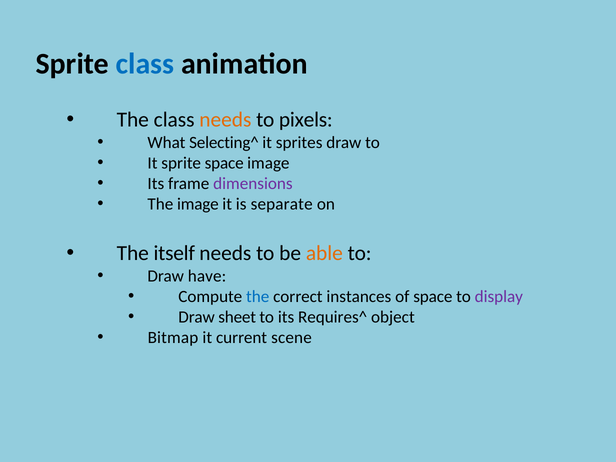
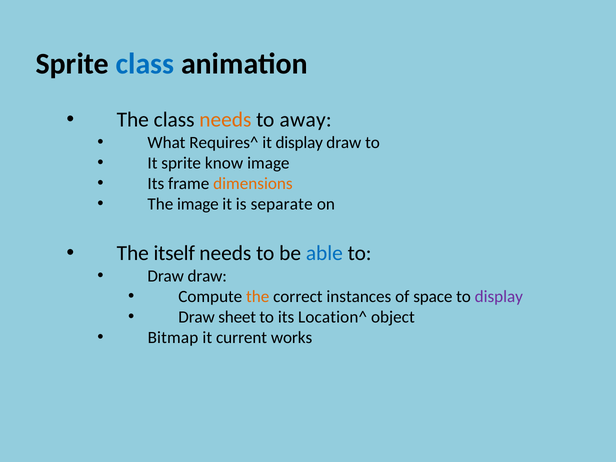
pixels: pixels -> away
Selecting^: Selecting^ -> Requires^
it sprites: sprites -> display
sprite space: space -> know
dimensions colour: purple -> orange
able colour: orange -> blue
Draw have: have -> draw
the at (258, 297) colour: blue -> orange
Requires^: Requires^ -> Location^
scene: scene -> works
